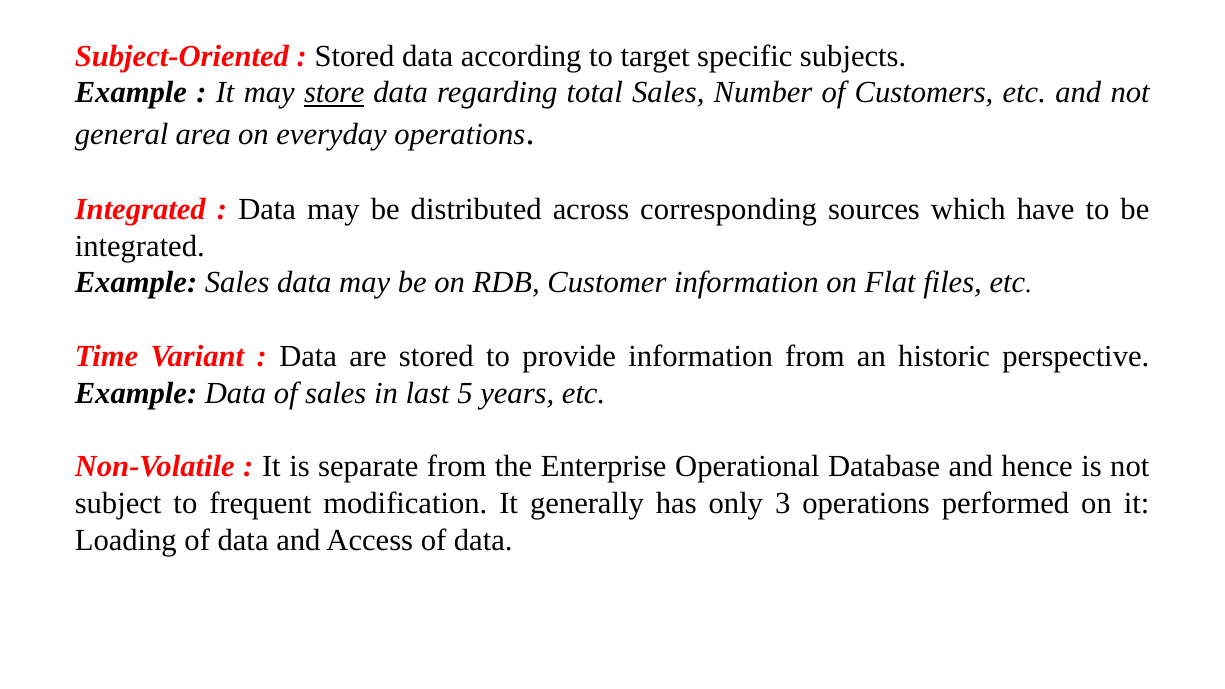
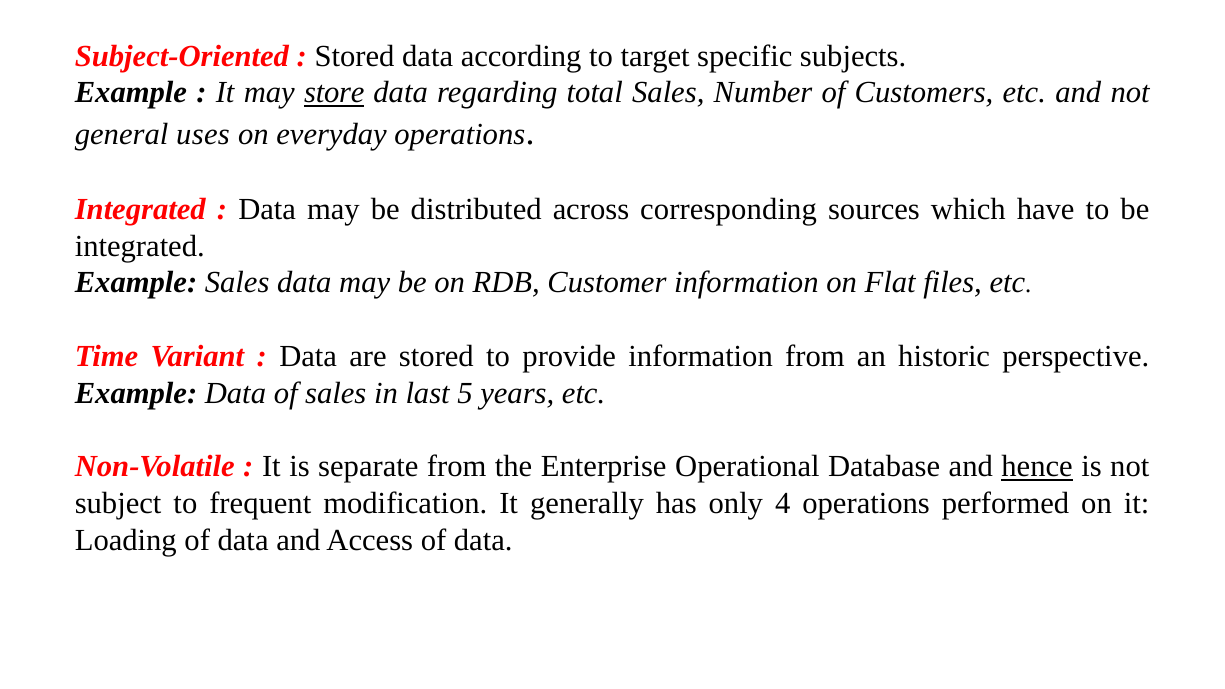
area: area -> uses
hence underline: none -> present
3: 3 -> 4
